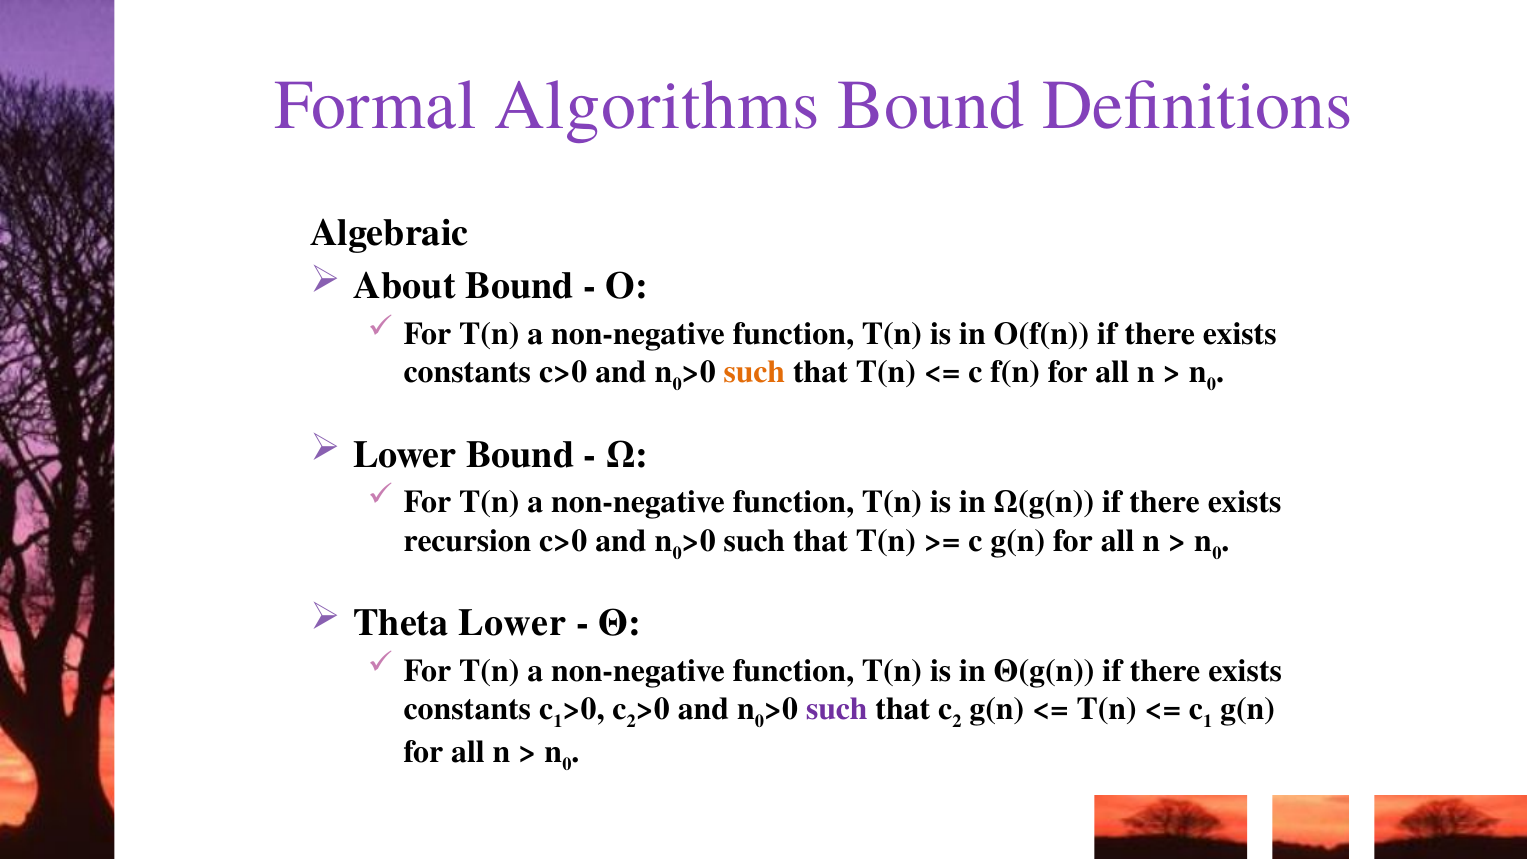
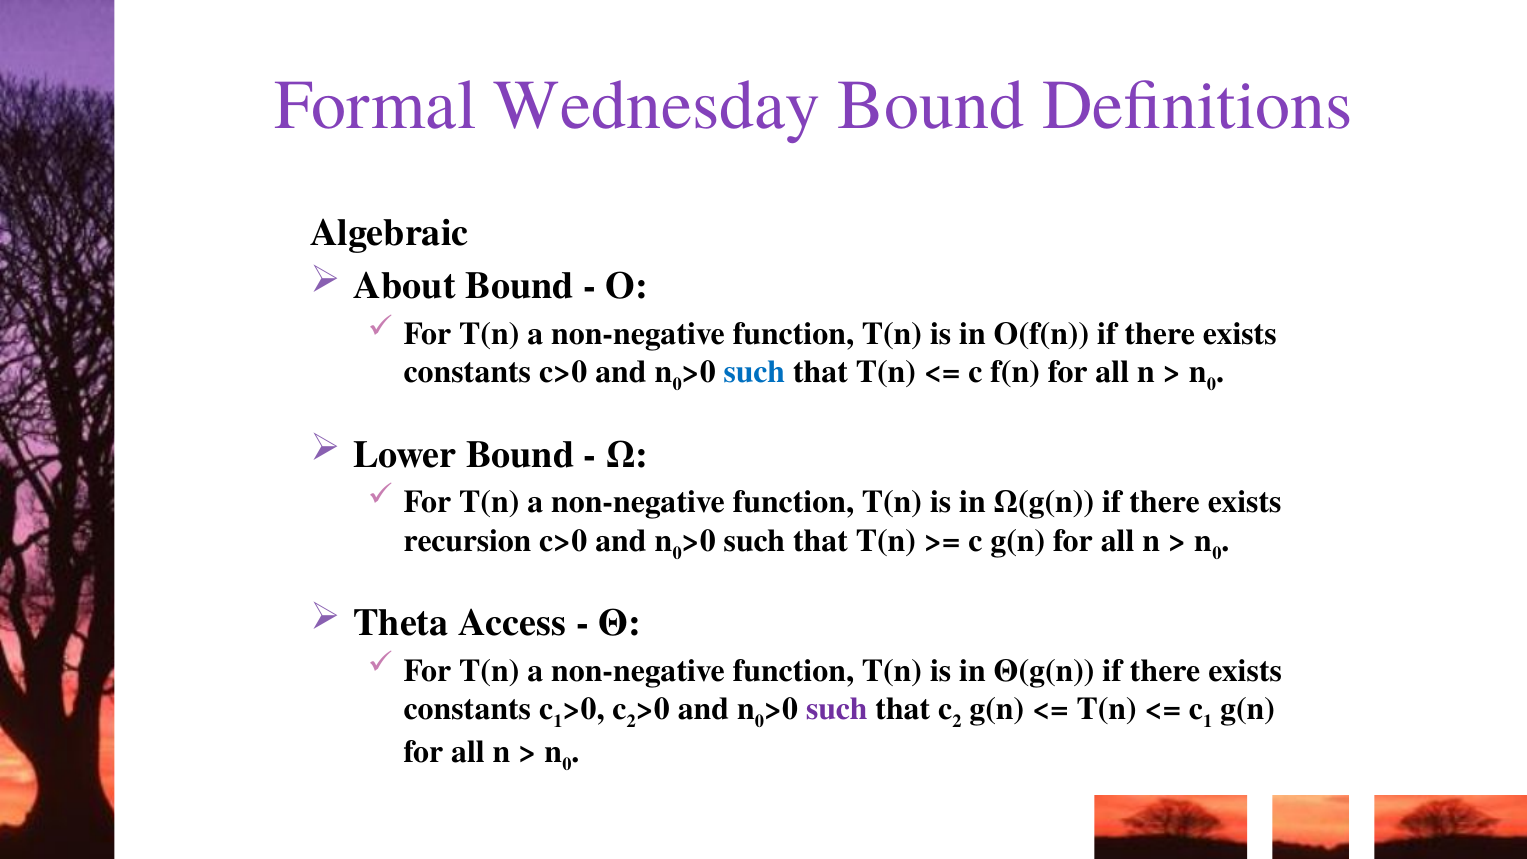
Algorithms: Algorithms -> Wednesday
such at (754, 372) colour: orange -> blue
Theta Lower: Lower -> Access
